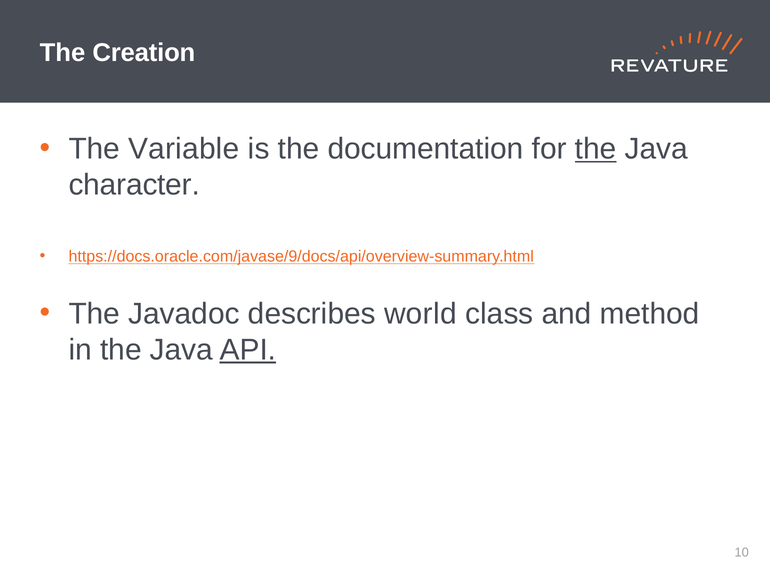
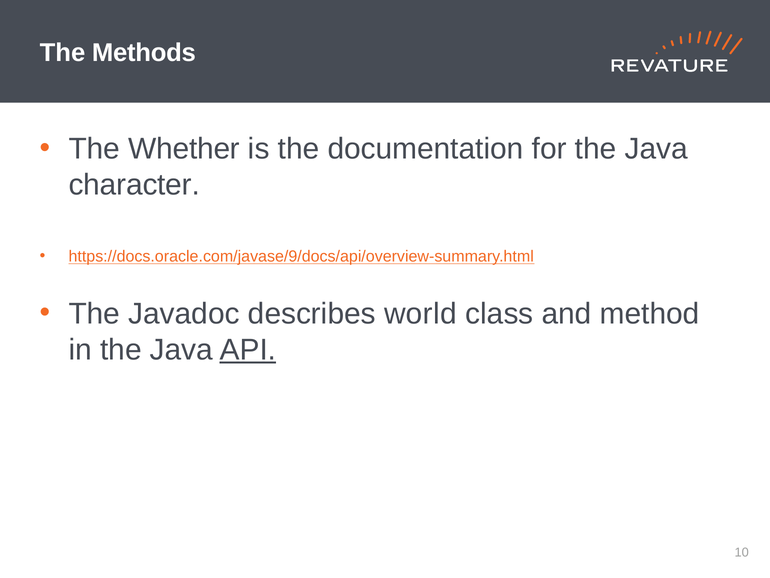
Creation: Creation -> Methods
Variable: Variable -> Whether
the at (596, 149) underline: present -> none
